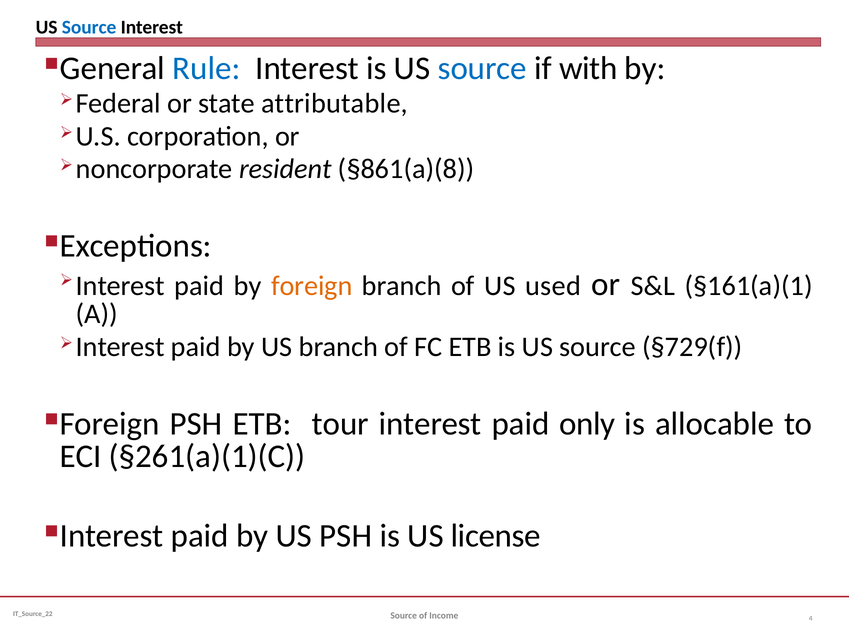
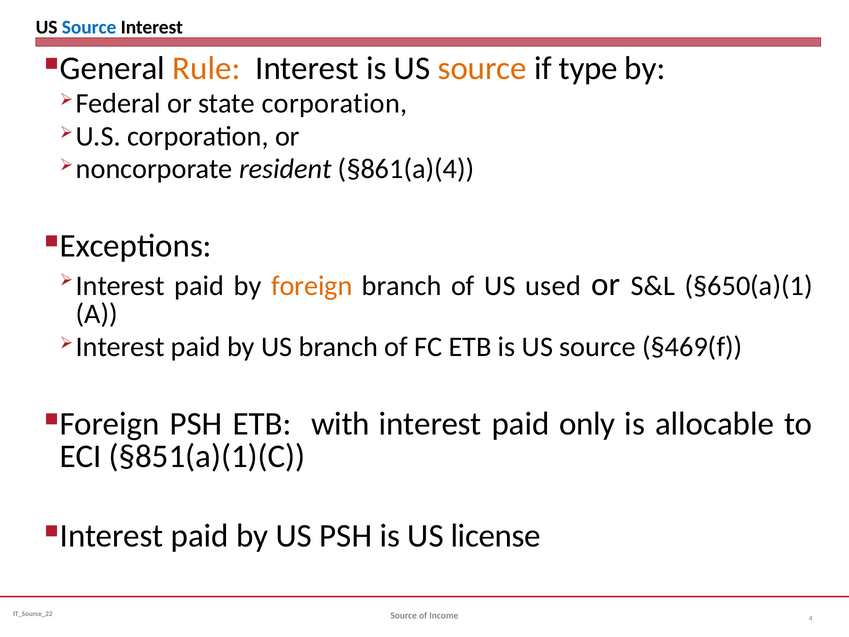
Rule colour: blue -> orange
source at (482, 69) colour: blue -> orange
with: with -> type
state attributable: attributable -> corporation
§861(a)(8: §861(a)(8 -> §861(a)(4
§161(a)(1: §161(a)(1 -> §650(a)(1
§729(f: §729(f -> §469(f
tour: tour -> with
§261(a)(1)(C: §261(a)(1)(C -> §851(a)(1)(C
